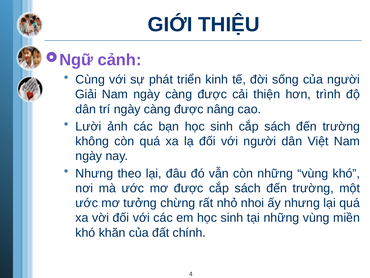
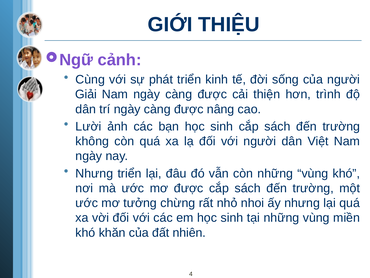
Nhưng theo: theo -> triển
chính: chính -> nhiên
